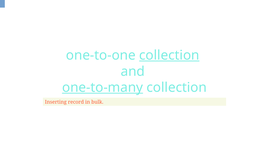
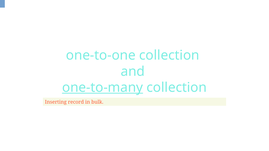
collection at (169, 55) underline: present -> none
